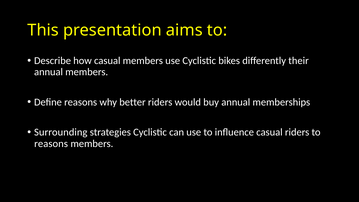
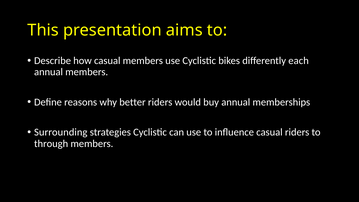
their: their -> each
reasons at (51, 144): reasons -> through
